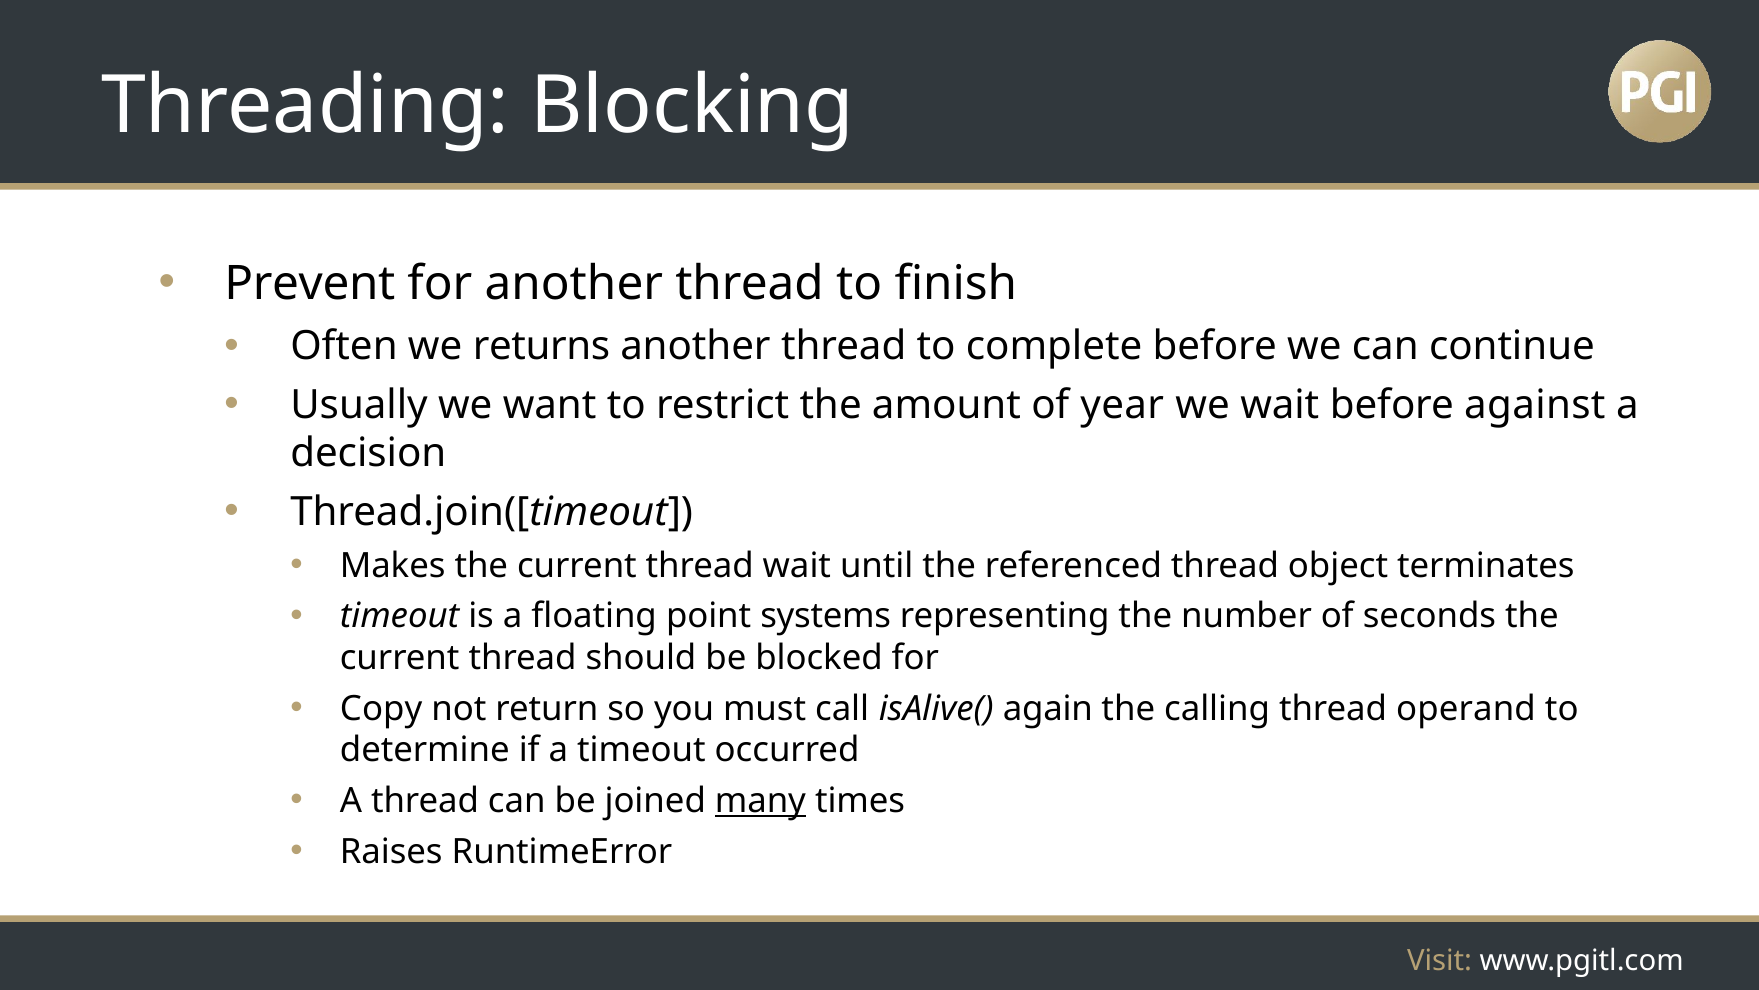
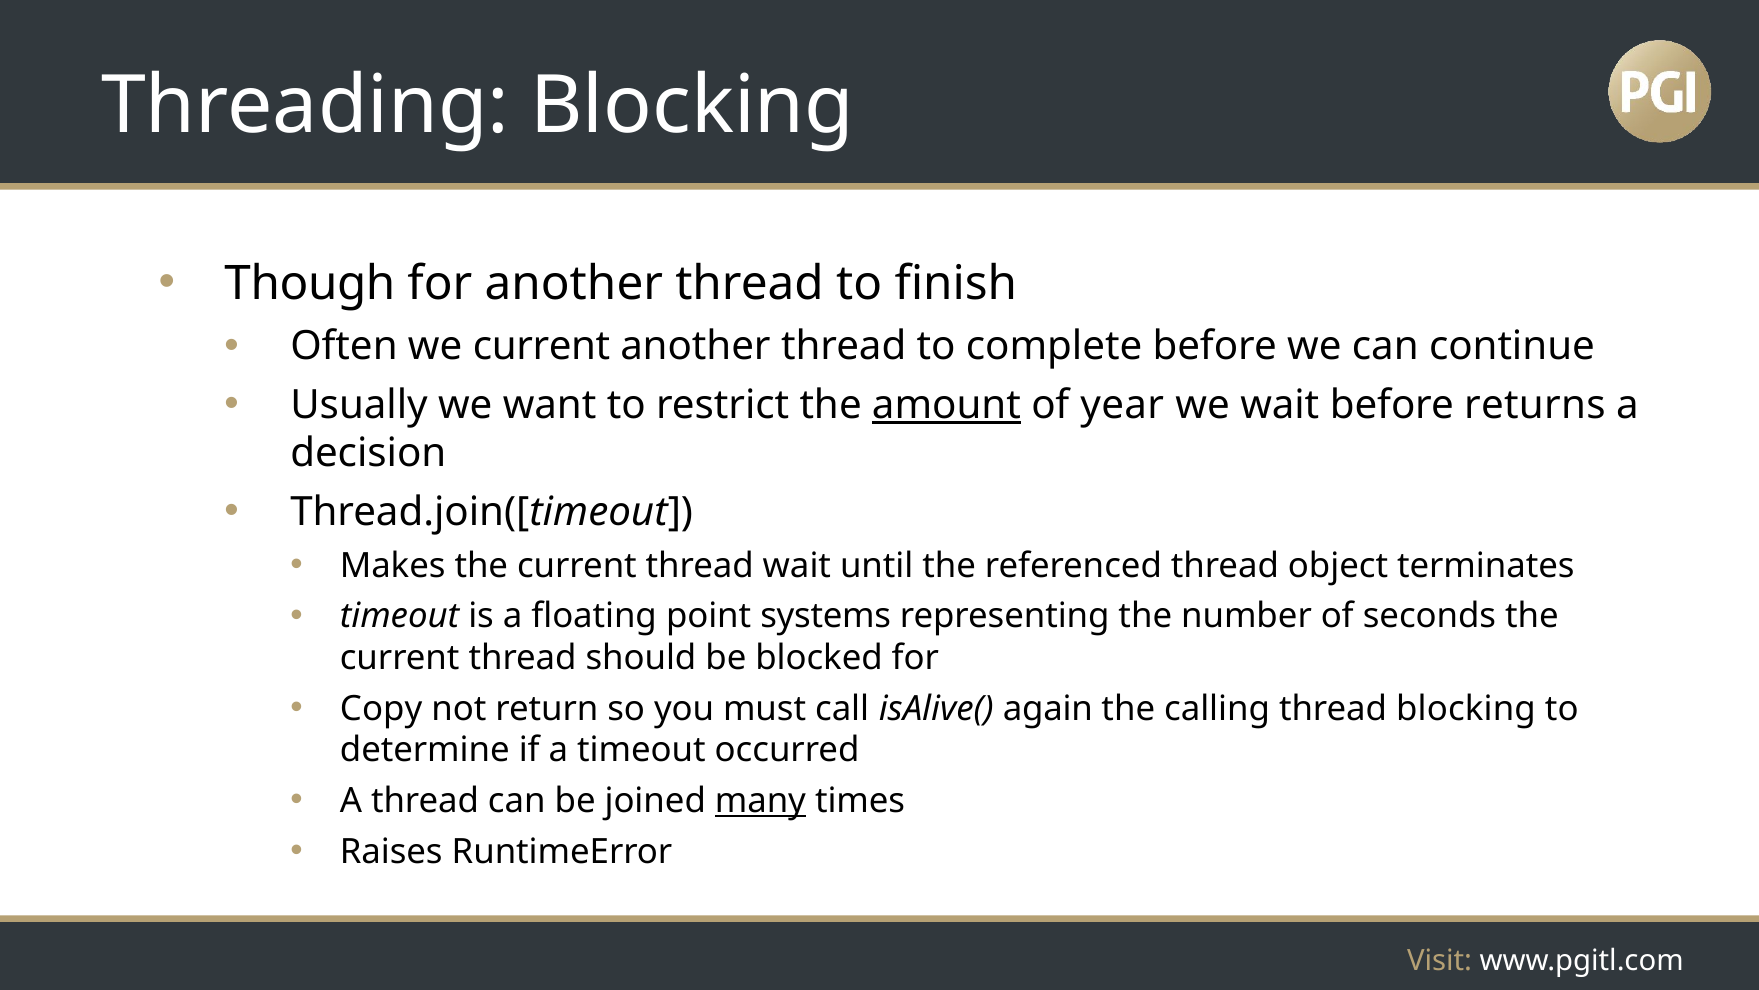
Prevent: Prevent -> Though
we returns: returns -> current
amount underline: none -> present
against: against -> returns
thread operand: operand -> blocking
